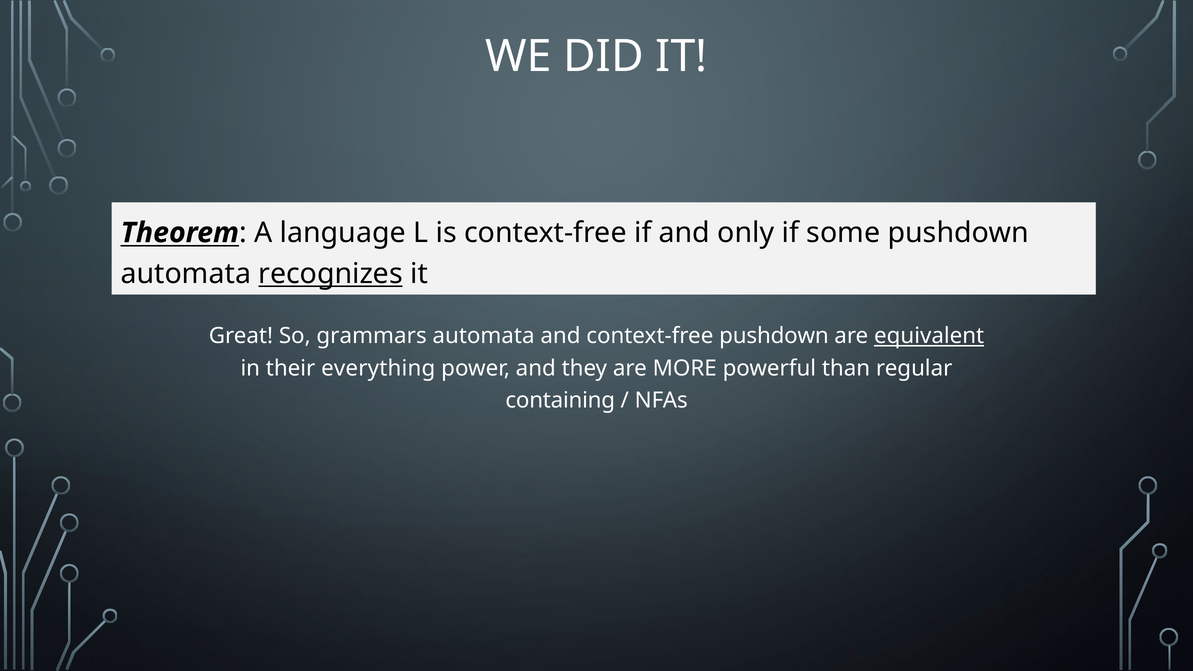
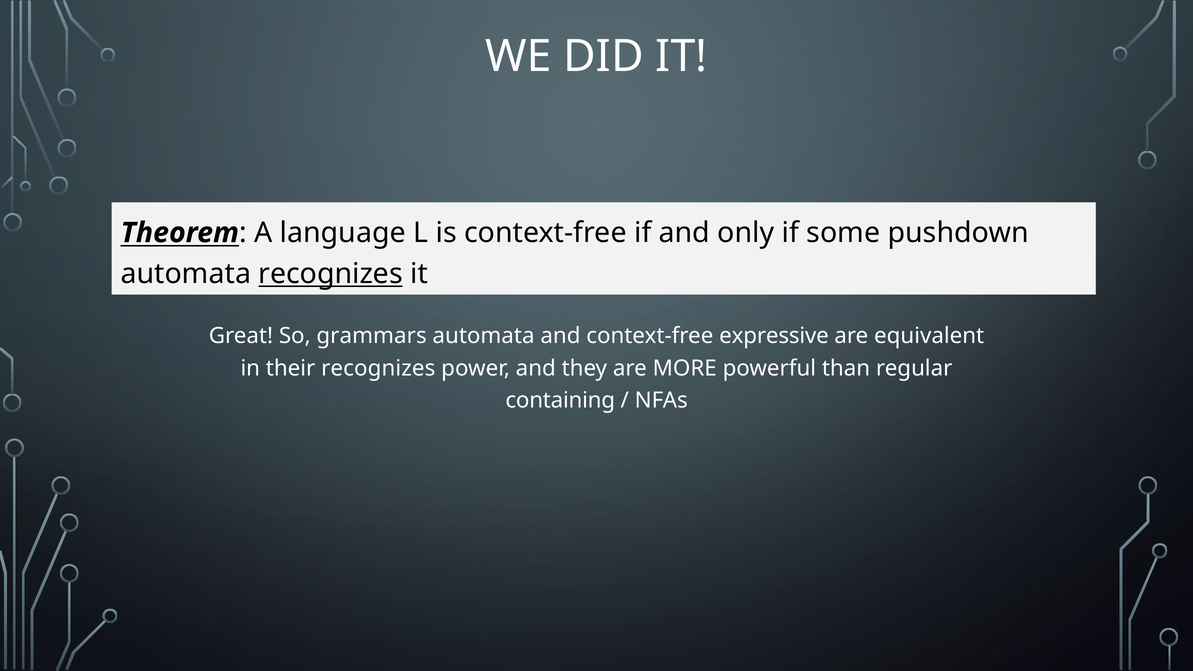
context-free pushdown: pushdown -> expressive
equivalent underline: present -> none
their everything: everything -> recognizes
